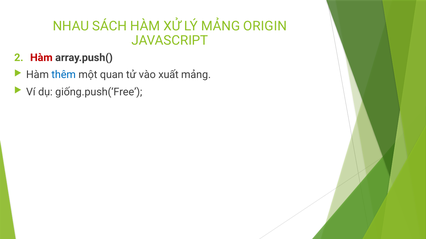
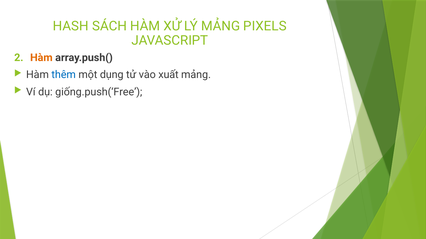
NHAU: NHAU -> HASH
ORIGIN: ORIGIN -> PIXELS
Hàm at (41, 58) colour: red -> orange
quan: quan -> dụng
